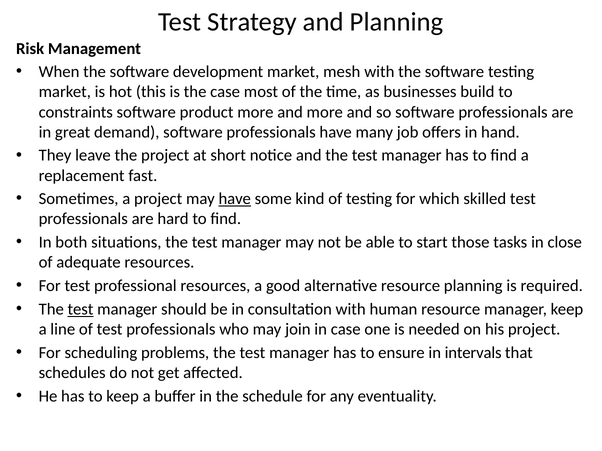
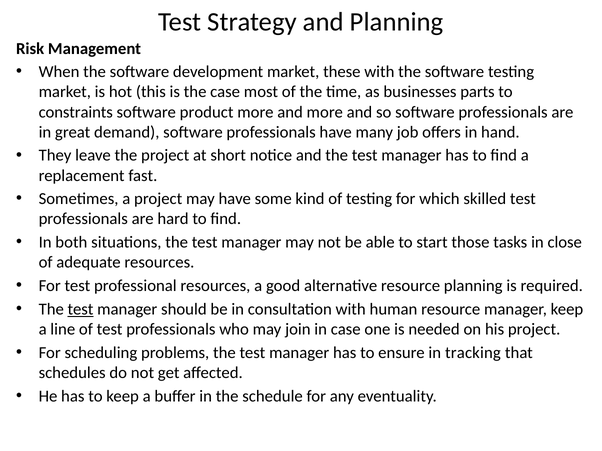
mesh: mesh -> these
build: build -> parts
have at (235, 199) underline: present -> none
intervals: intervals -> tracking
